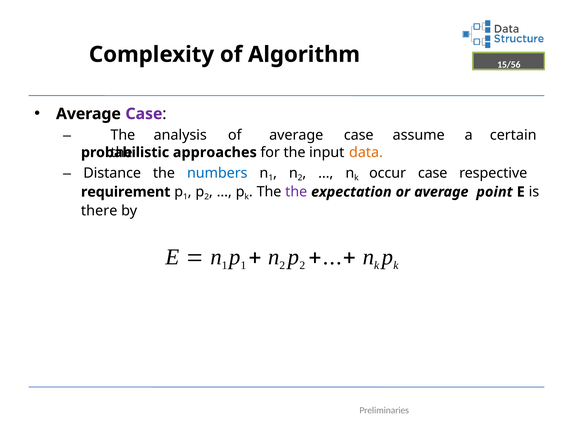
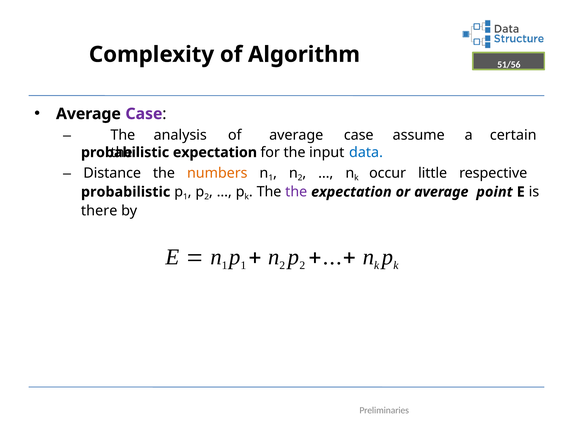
15/56: 15/56 -> 51/56
approaches at (215, 152): approaches -> expectation
data colour: orange -> blue
numbers colour: blue -> orange
occur case: case -> little
requirement at (126, 192): requirement -> probabilistic
